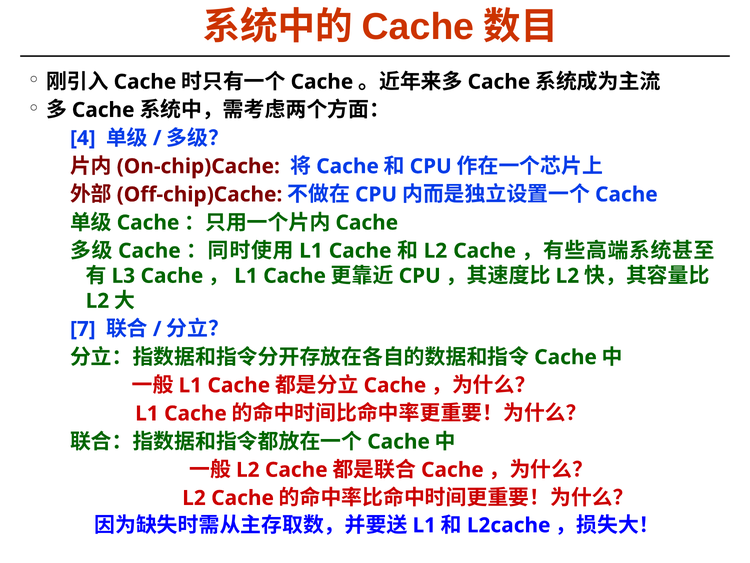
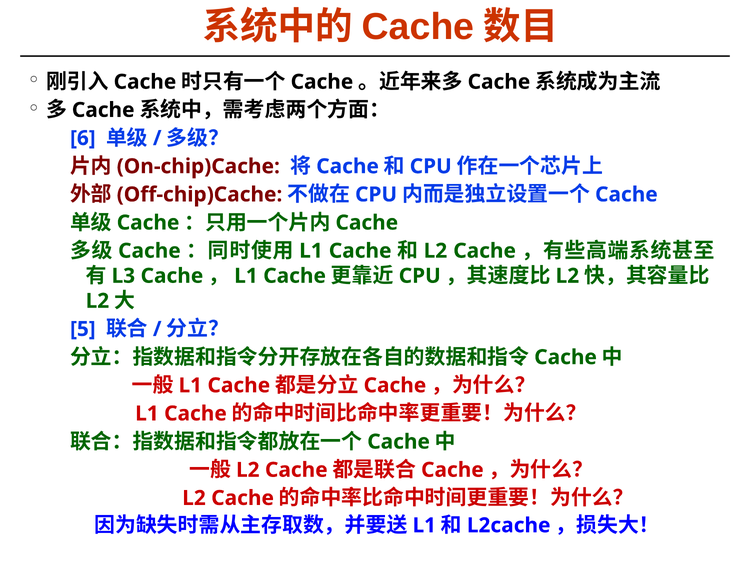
4: 4 -> 6
7: 7 -> 5
